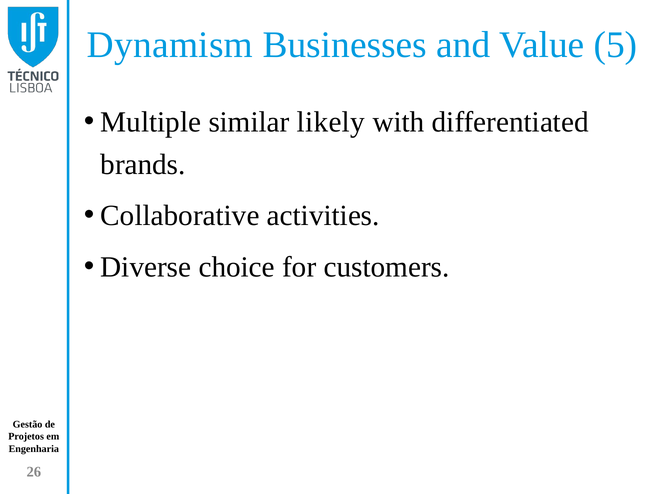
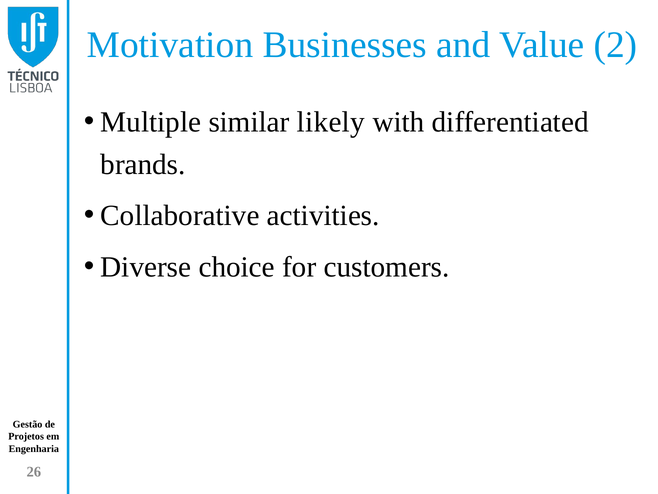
Dynamism: Dynamism -> Motivation
5: 5 -> 2
